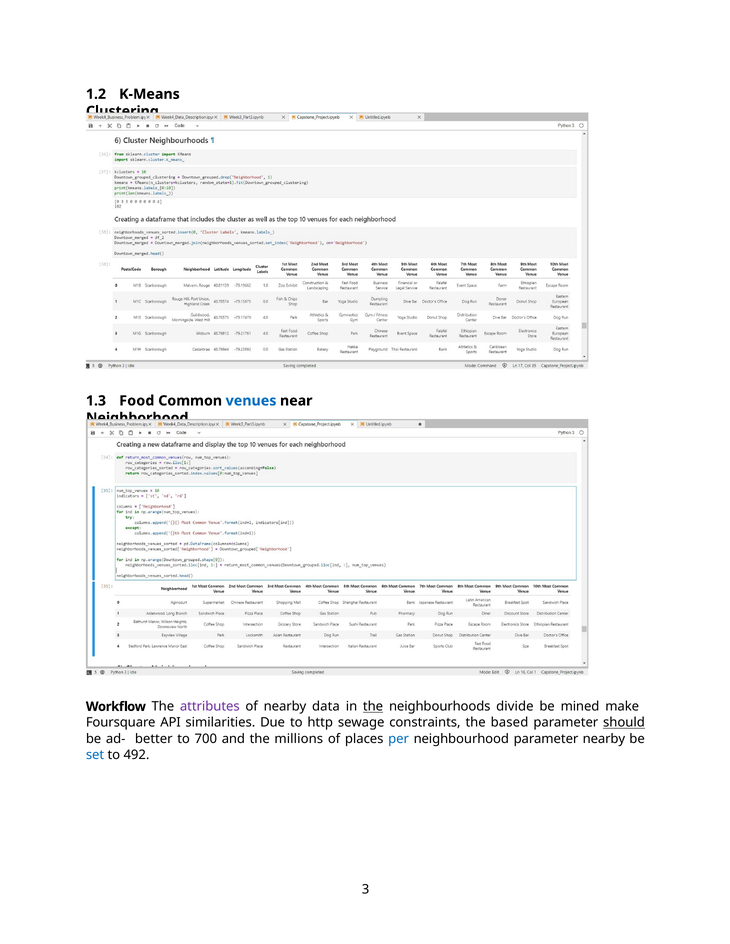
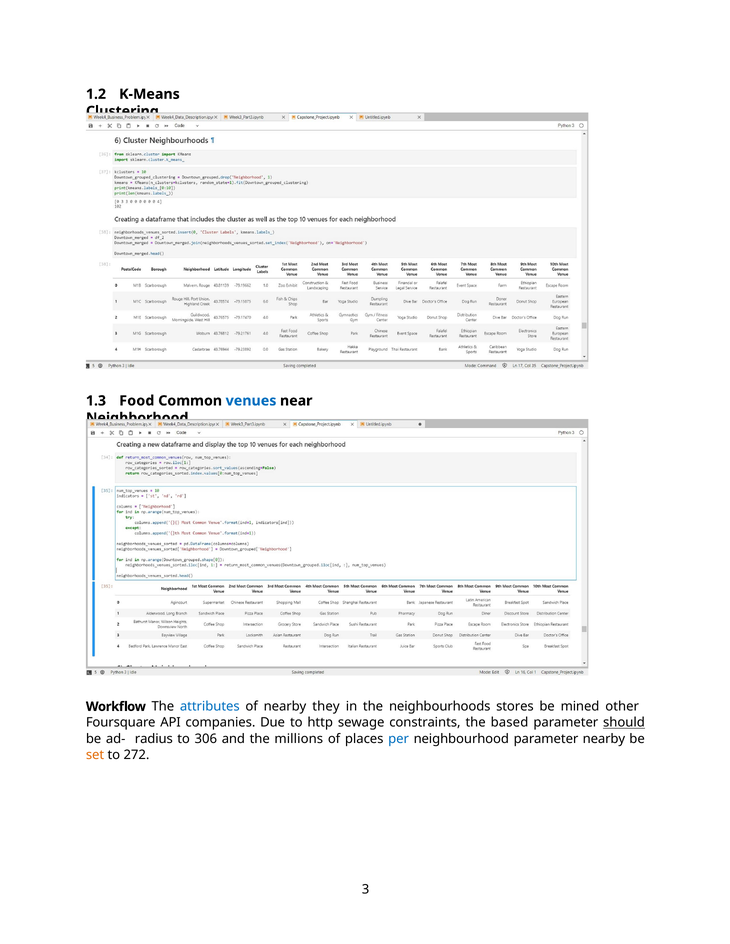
attributes colour: purple -> blue
data: data -> they
the at (373, 707) underline: present -> none
divide: divide -> stores
make: make -> other
similarities: similarities -> companies
better: better -> radius
700: 700 -> 306
set colour: blue -> orange
492: 492 -> 272
